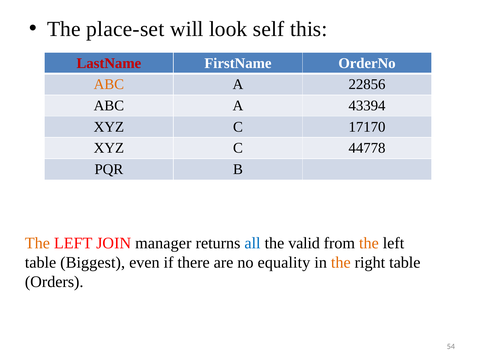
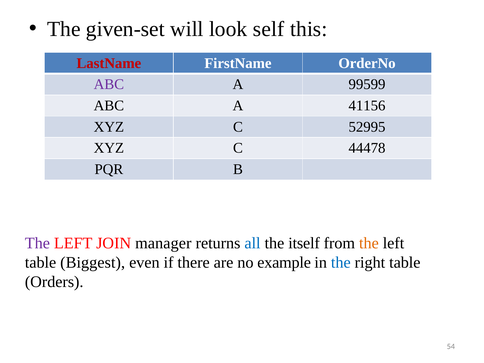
place-set: place-set -> given-set
ABC at (109, 84) colour: orange -> purple
22856: 22856 -> 99599
43394: 43394 -> 41156
17170: 17170 -> 52995
44778: 44778 -> 44478
The at (37, 243) colour: orange -> purple
valid: valid -> itself
equality: equality -> example
the at (341, 262) colour: orange -> blue
